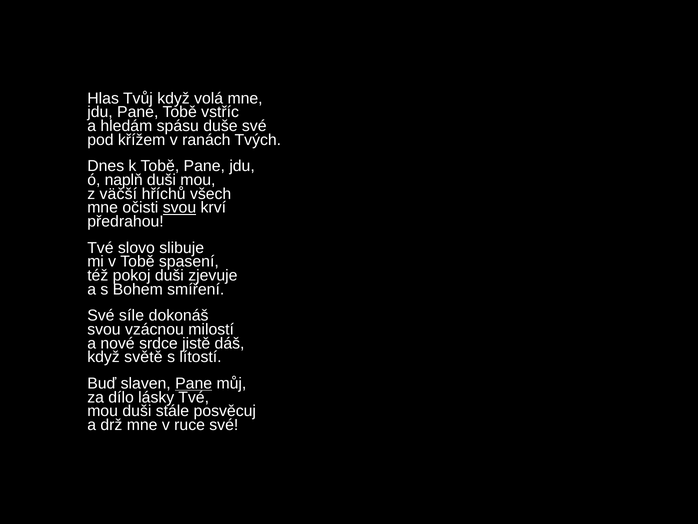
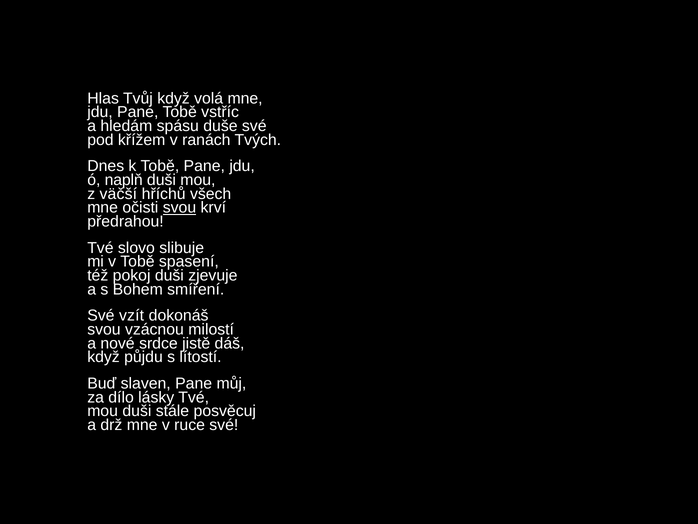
síle: síle -> vzít
světě: světě -> půjdu
Pane at (194, 383) underline: present -> none
